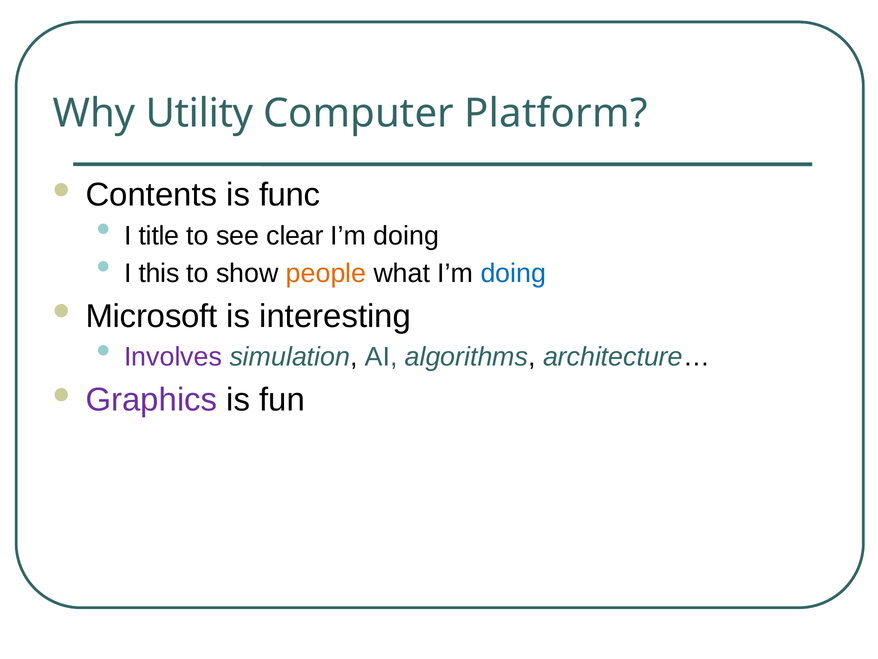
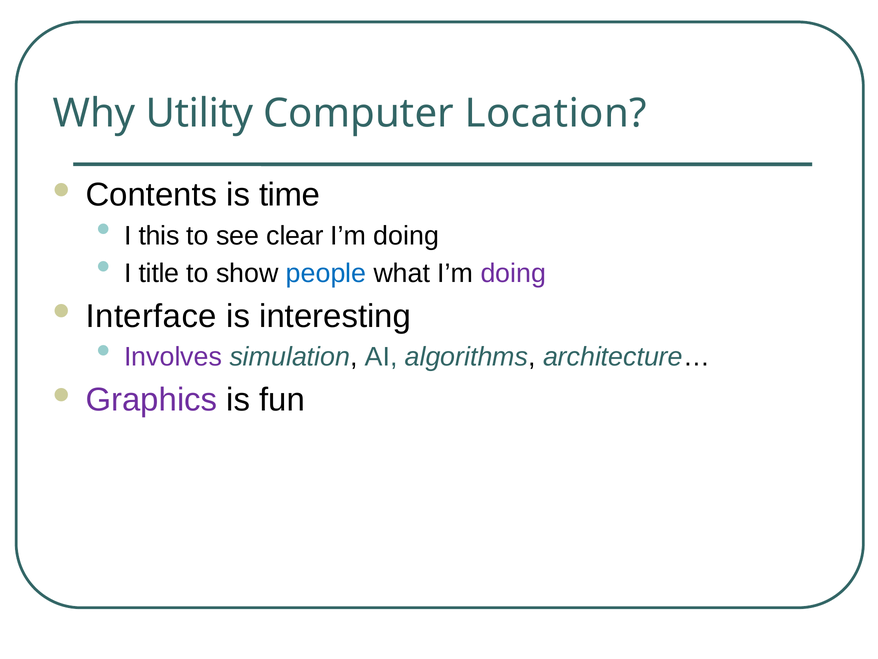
Platform: Platform -> Location
func: func -> time
title: title -> this
this: this -> title
people colour: orange -> blue
doing at (513, 273) colour: blue -> purple
Microsoft: Microsoft -> Interface
